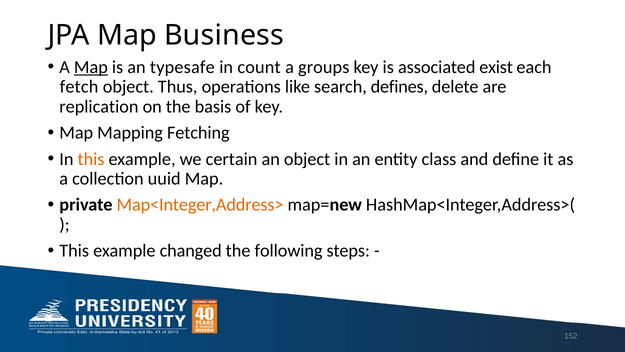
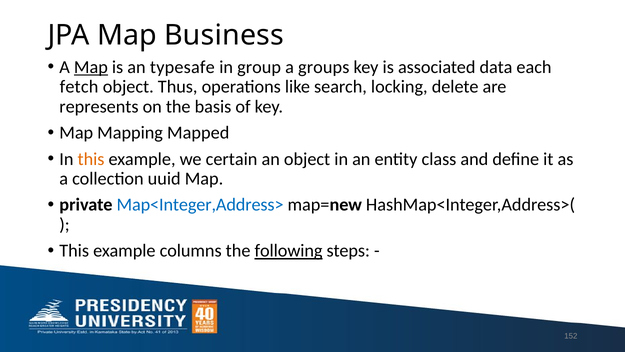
count: count -> group
exist: exist -> data
defines: defines -> locking
replication: replication -> represents
Fetching: Fetching -> Mapped
Map<Integer,Address> colour: orange -> blue
changed: changed -> columns
following underline: none -> present
